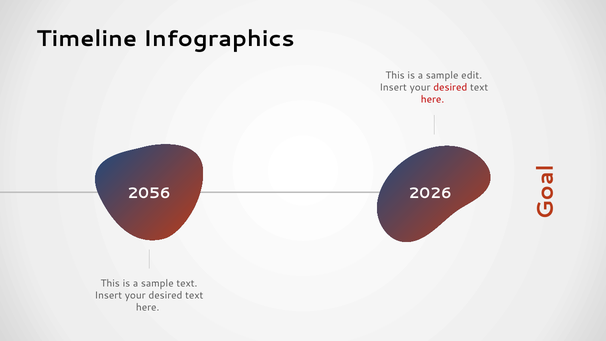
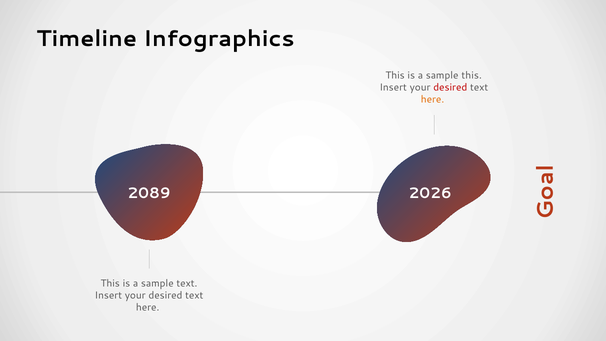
sample edit: edit -> this
here at (433, 100) colour: red -> orange
2056: 2056 -> 2089
